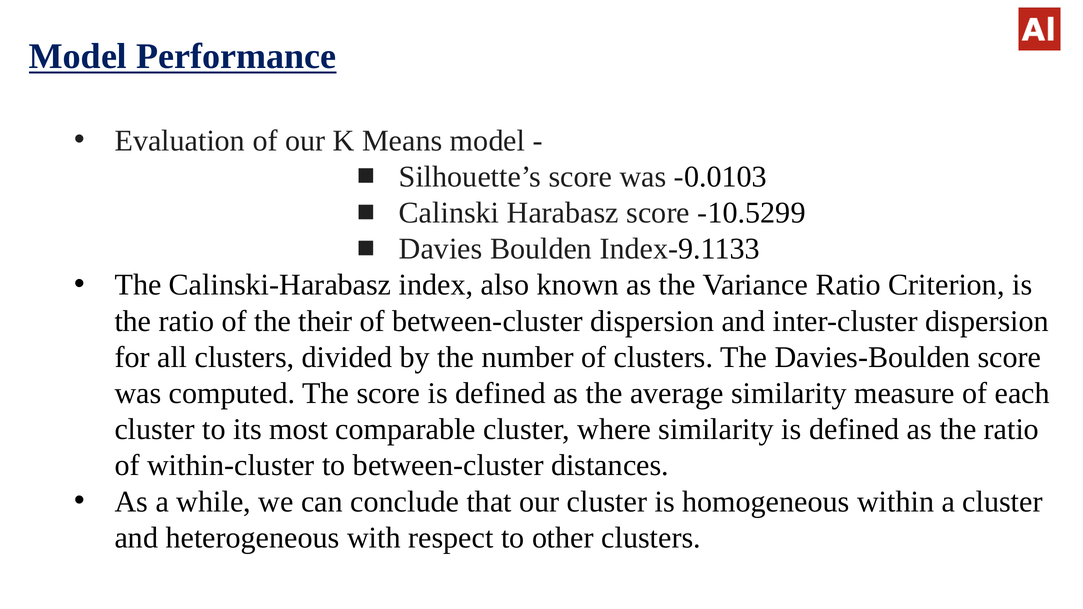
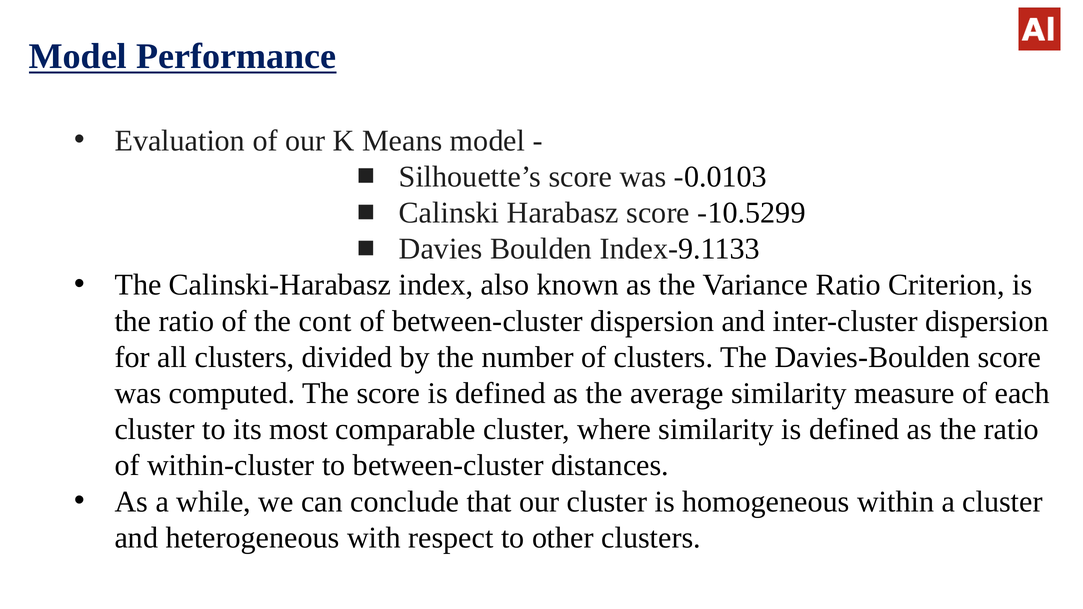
their: their -> cont
